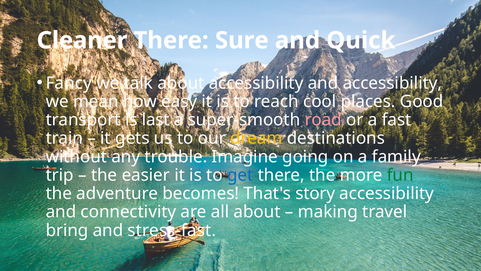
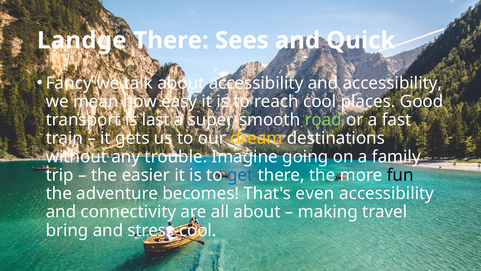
Cleaner: Cleaner -> Landge
Sure: Sure -> Sees
road colour: pink -> light green
fun colour: green -> black
story: story -> even
stress-fast: stress-fast -> stress-cool
